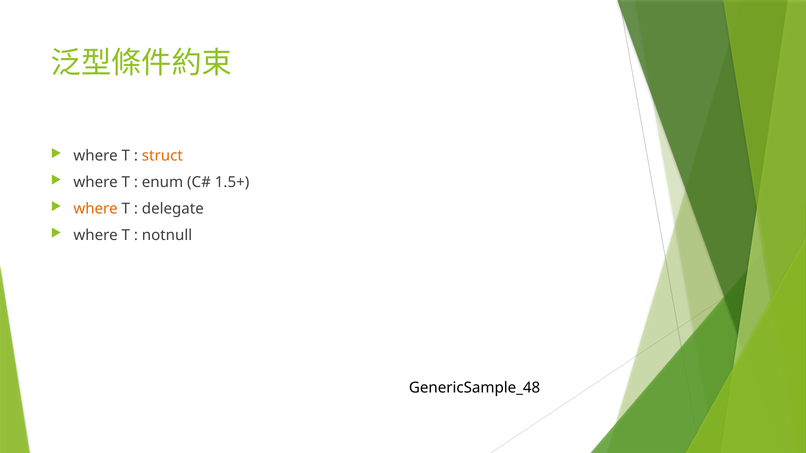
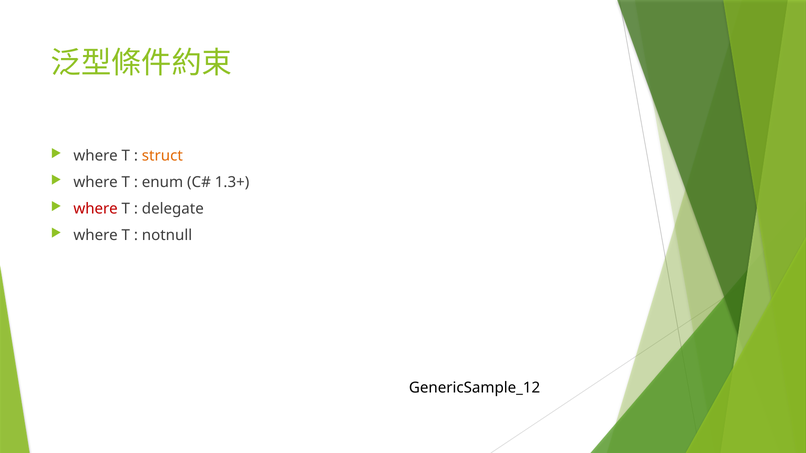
1.5+: 1.5+ -> 1.3+
where at (96, 209) colour: orange -> red
GenericSample_48: GenericSample_48 -> GenericSample_12
